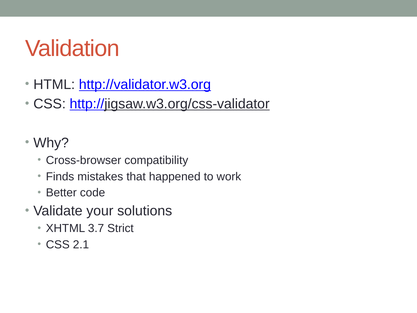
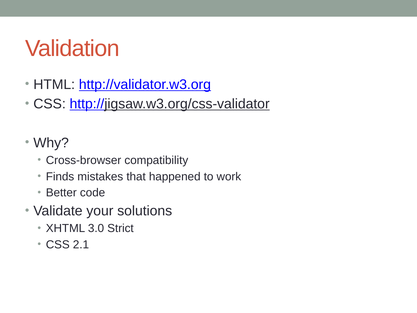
3.7: 3.7 -> 3.0
